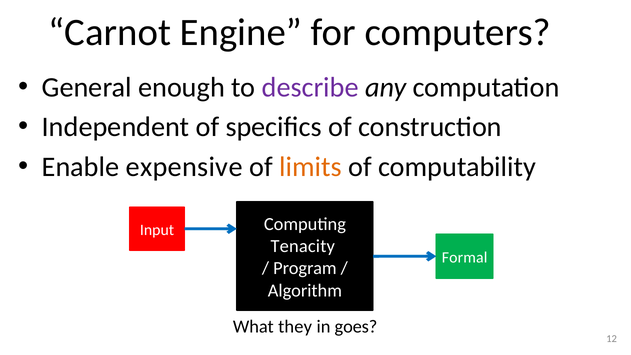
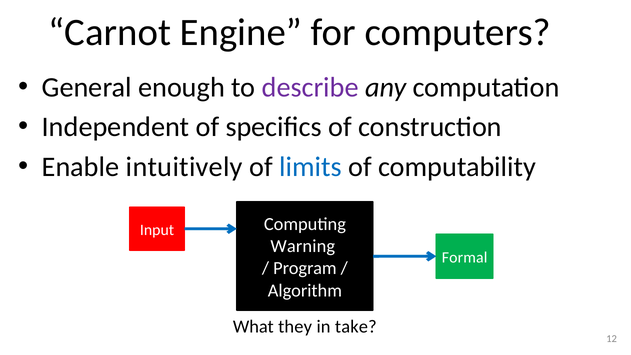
expensive: expensive -> intuitively
limits colour: orange -> blue
Tenacity: Tenacity -> Warning
goes: goes -> take
